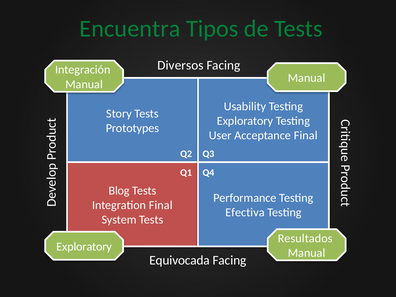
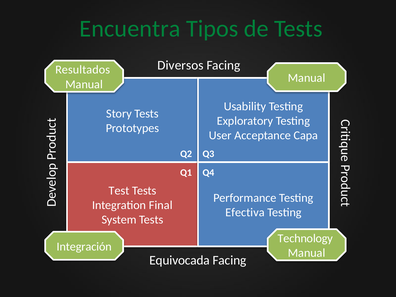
Integración: Integración -> Resultados
Acceptance Final: Final -> Capa
Blog: Blog -> Test
Resultados: Resultados -> Technology
Exploratory at (84, 247): Exploratory -> Integración
